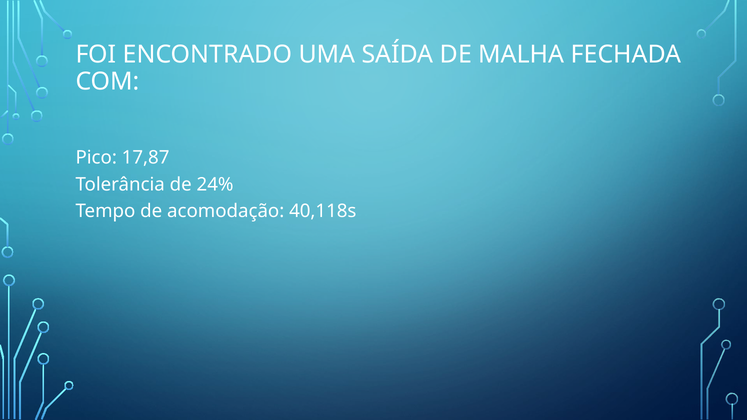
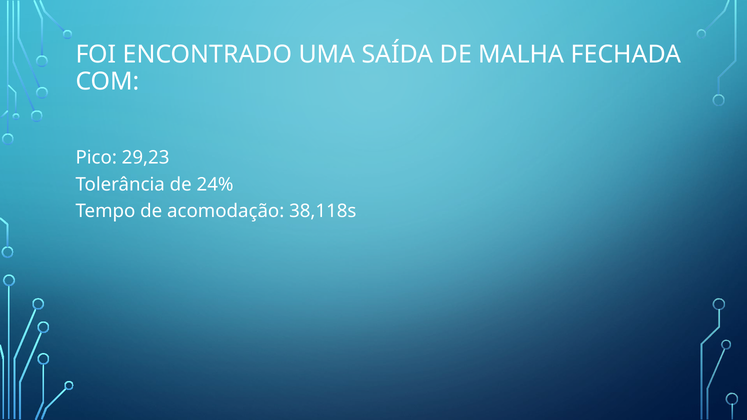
17,87: 17,87 -> 29,23
40,118s: 40,118s -> 38,118s
